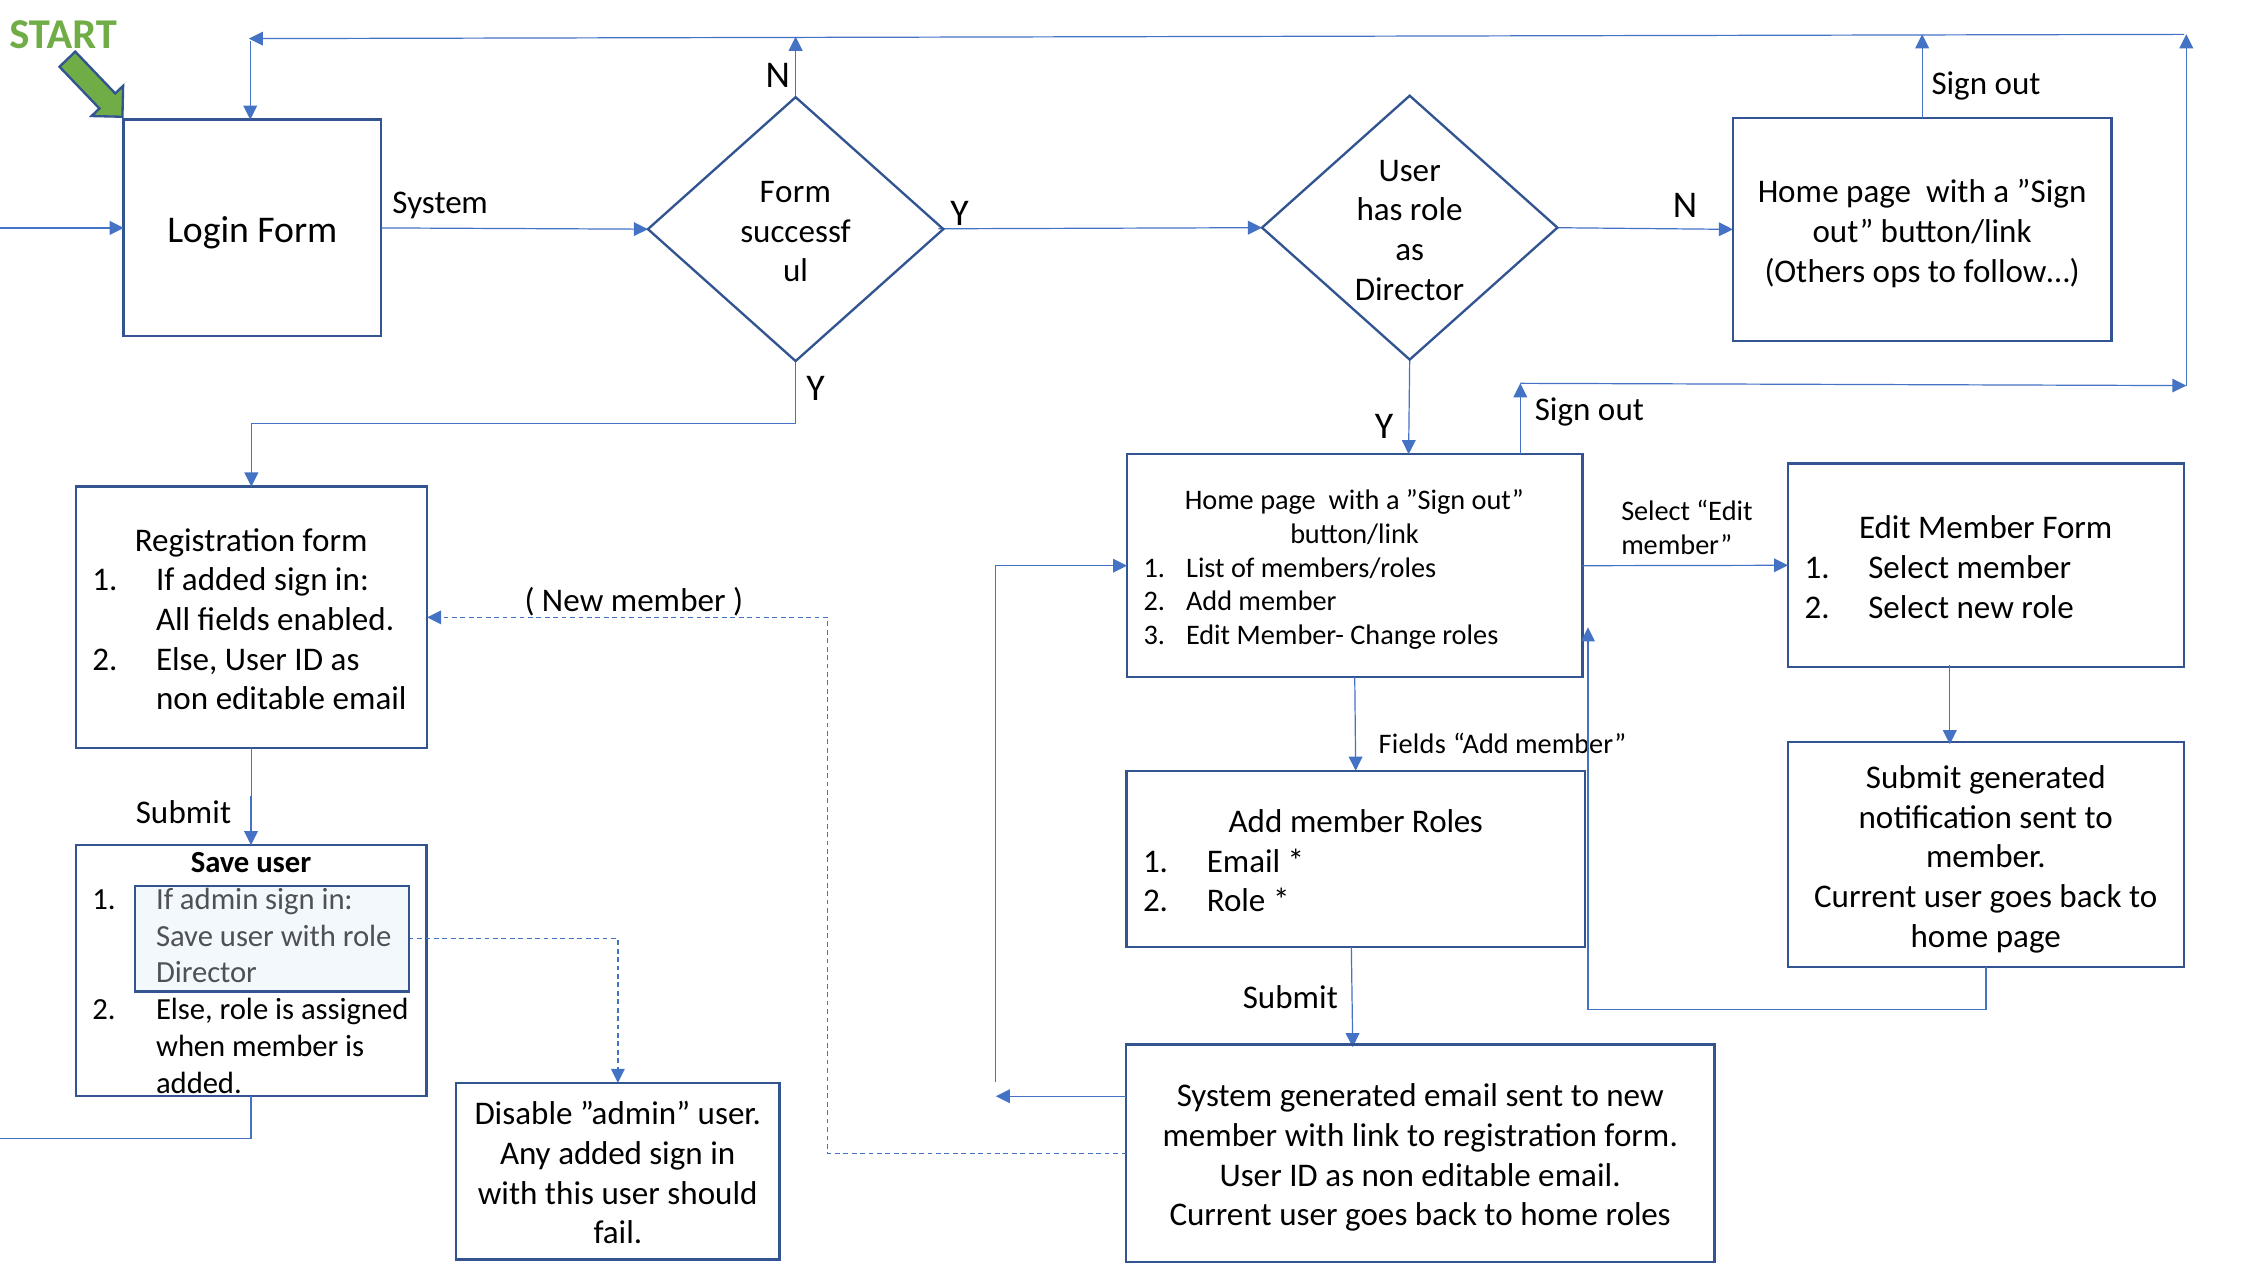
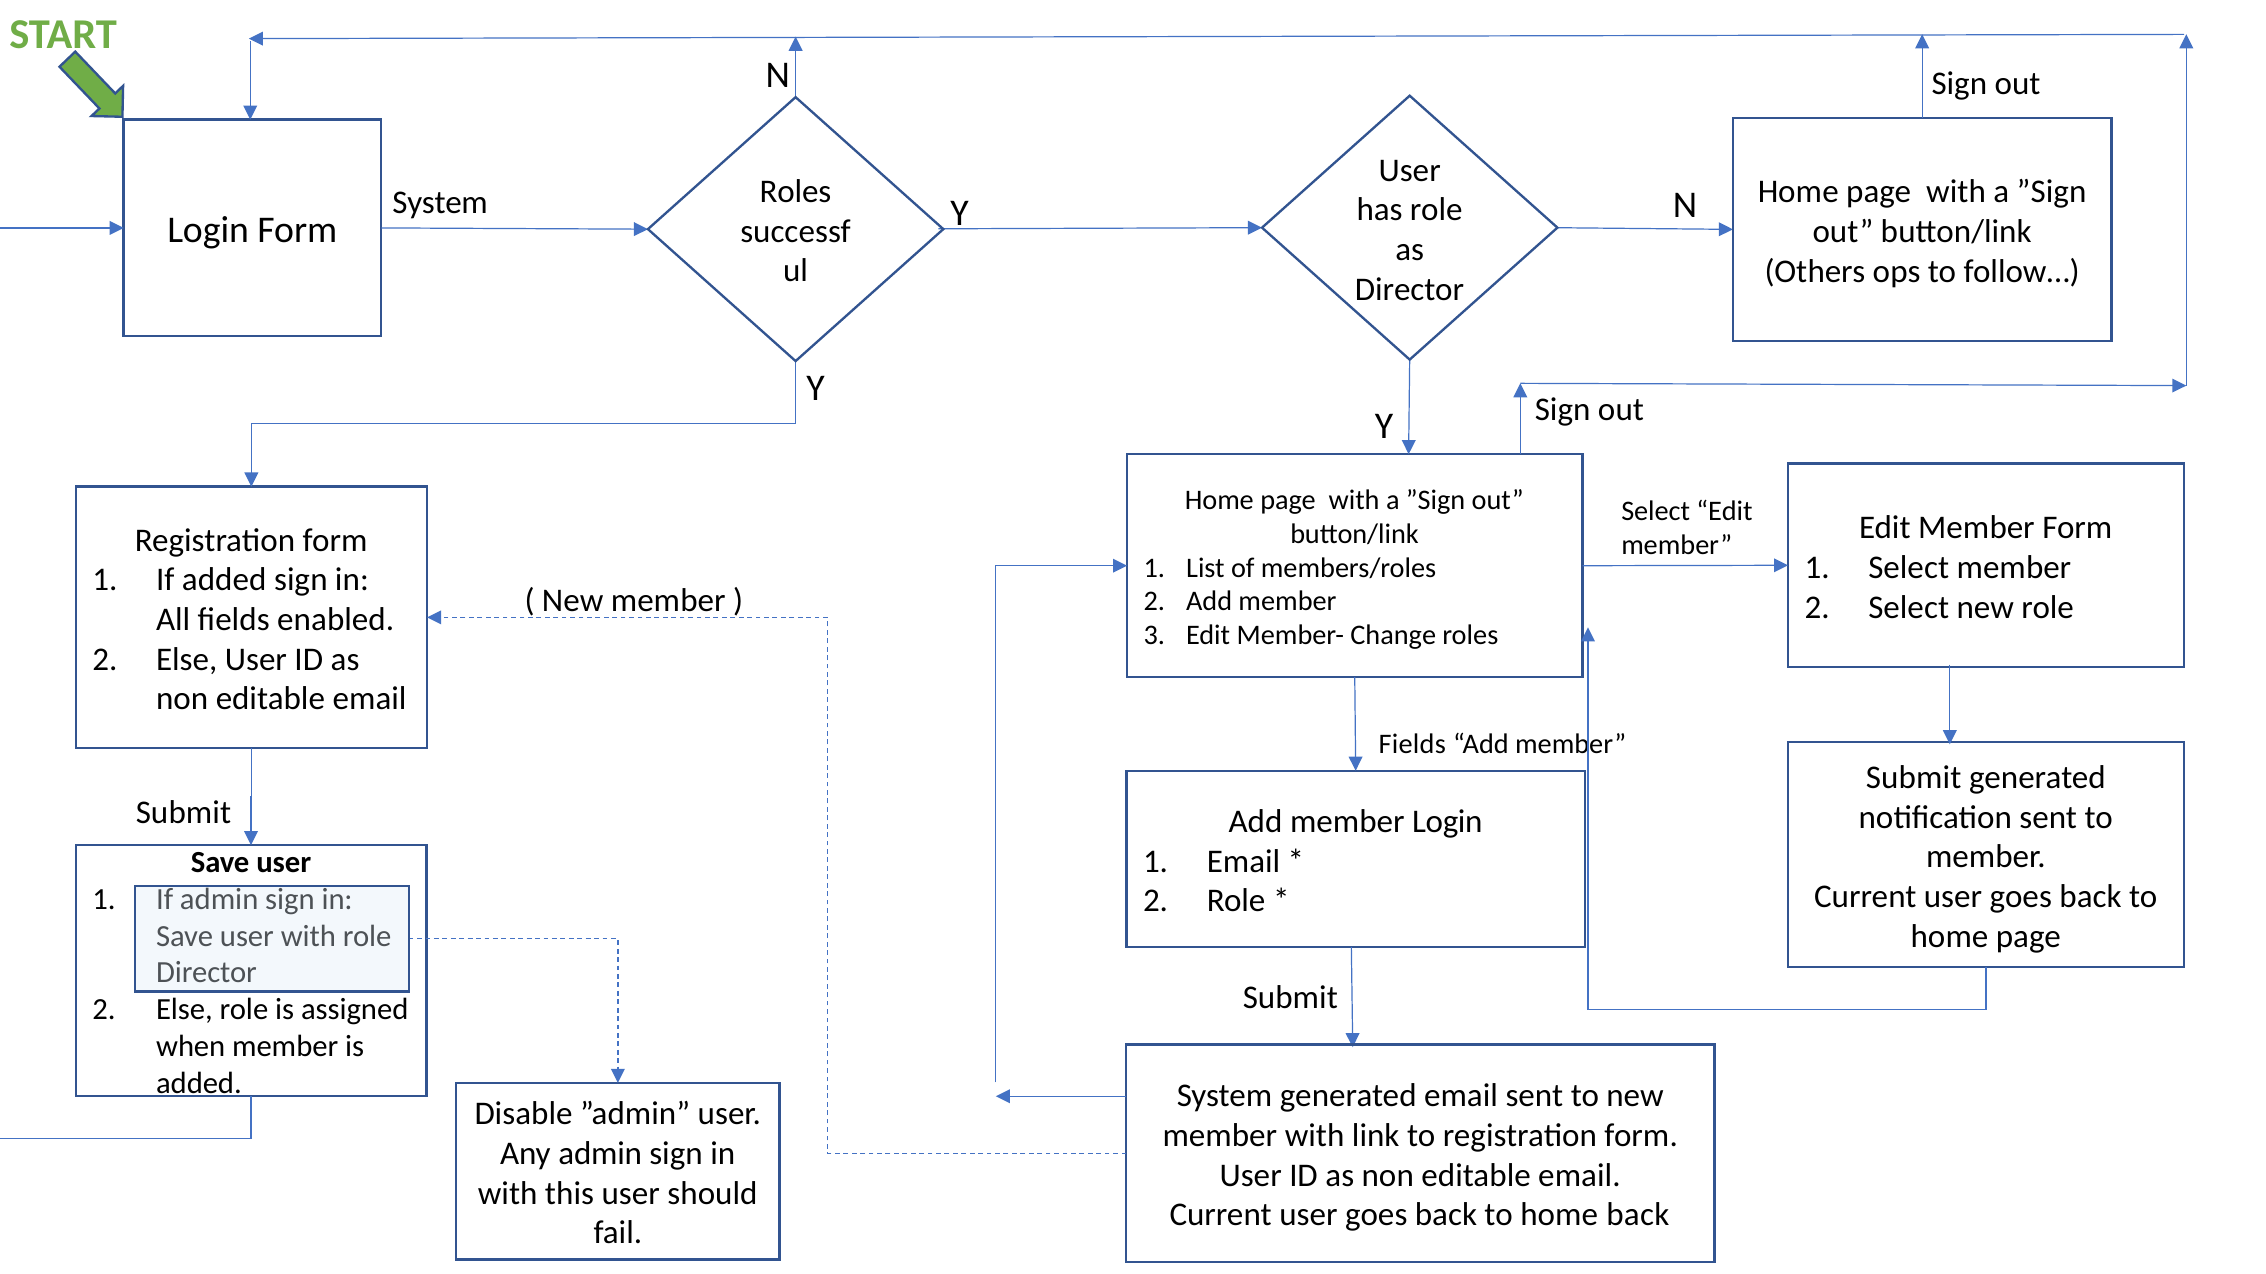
Form at (795, 192): Form -> Roles
member Roles: Roles -> Login
Any added: added -> admin
home roles: roles -> back
